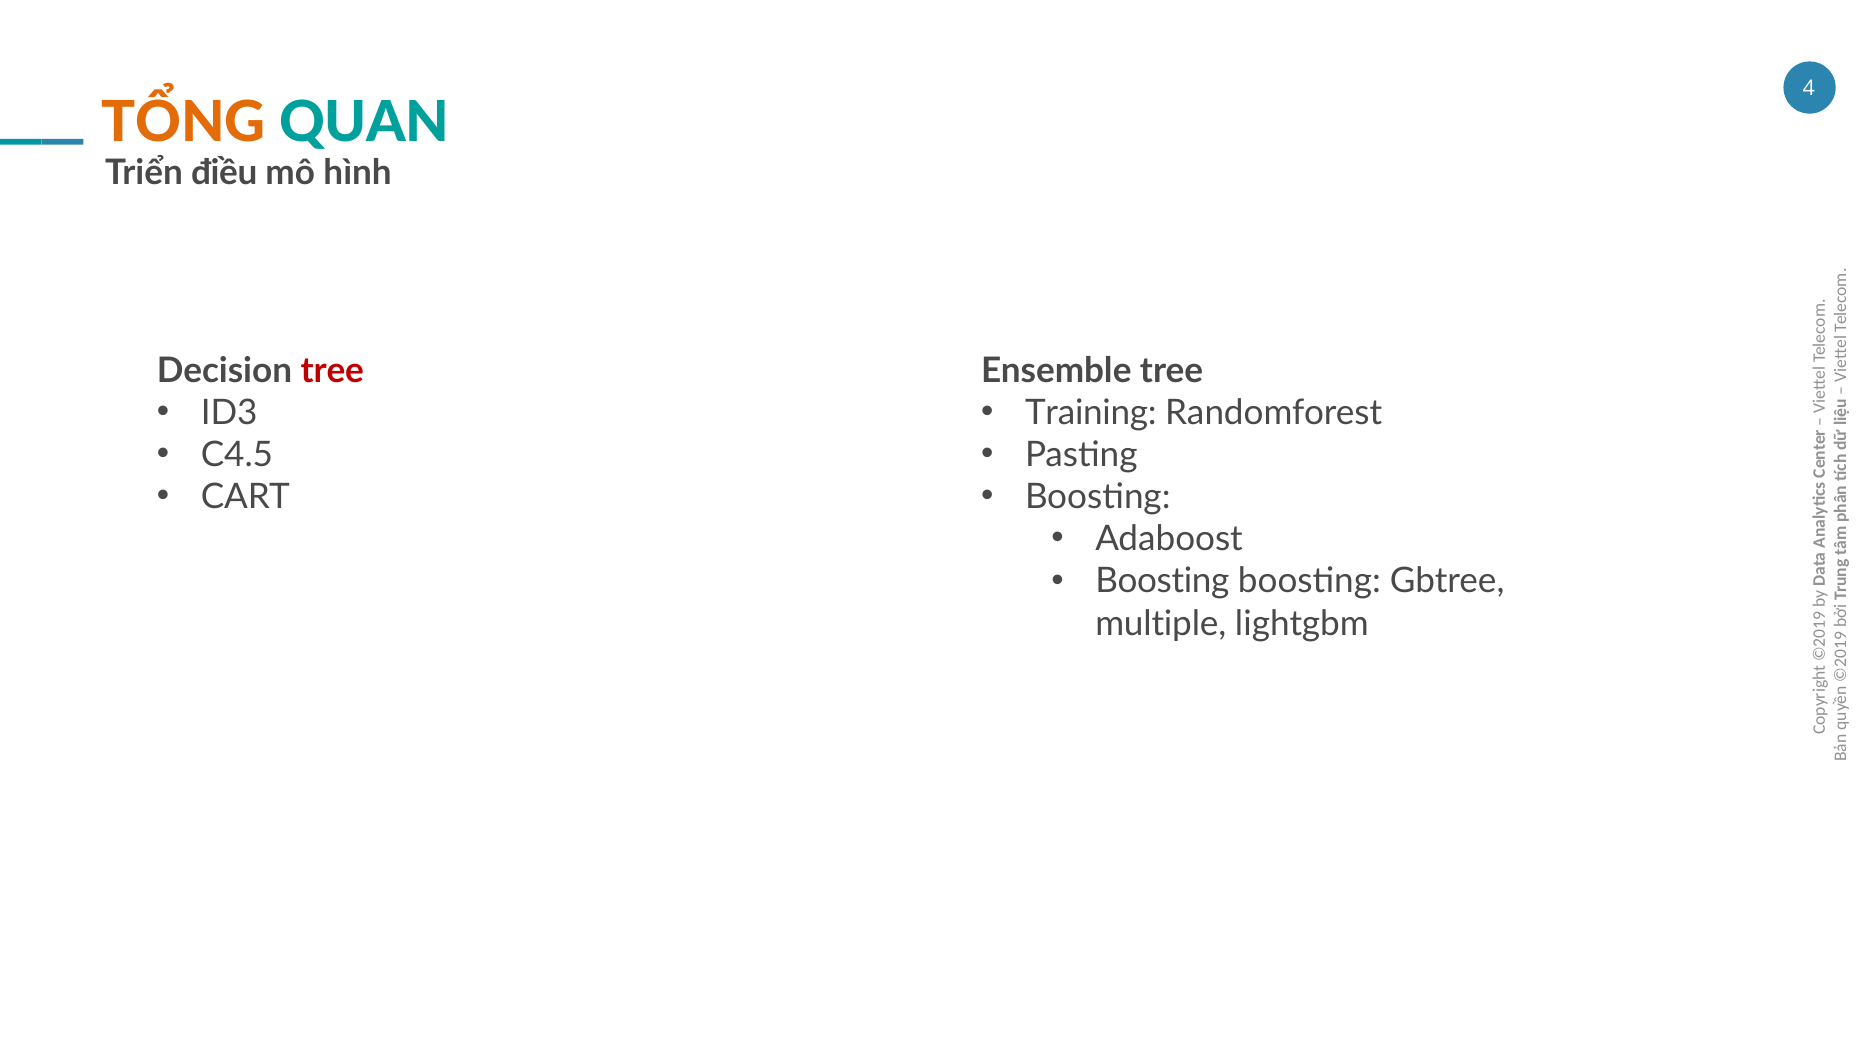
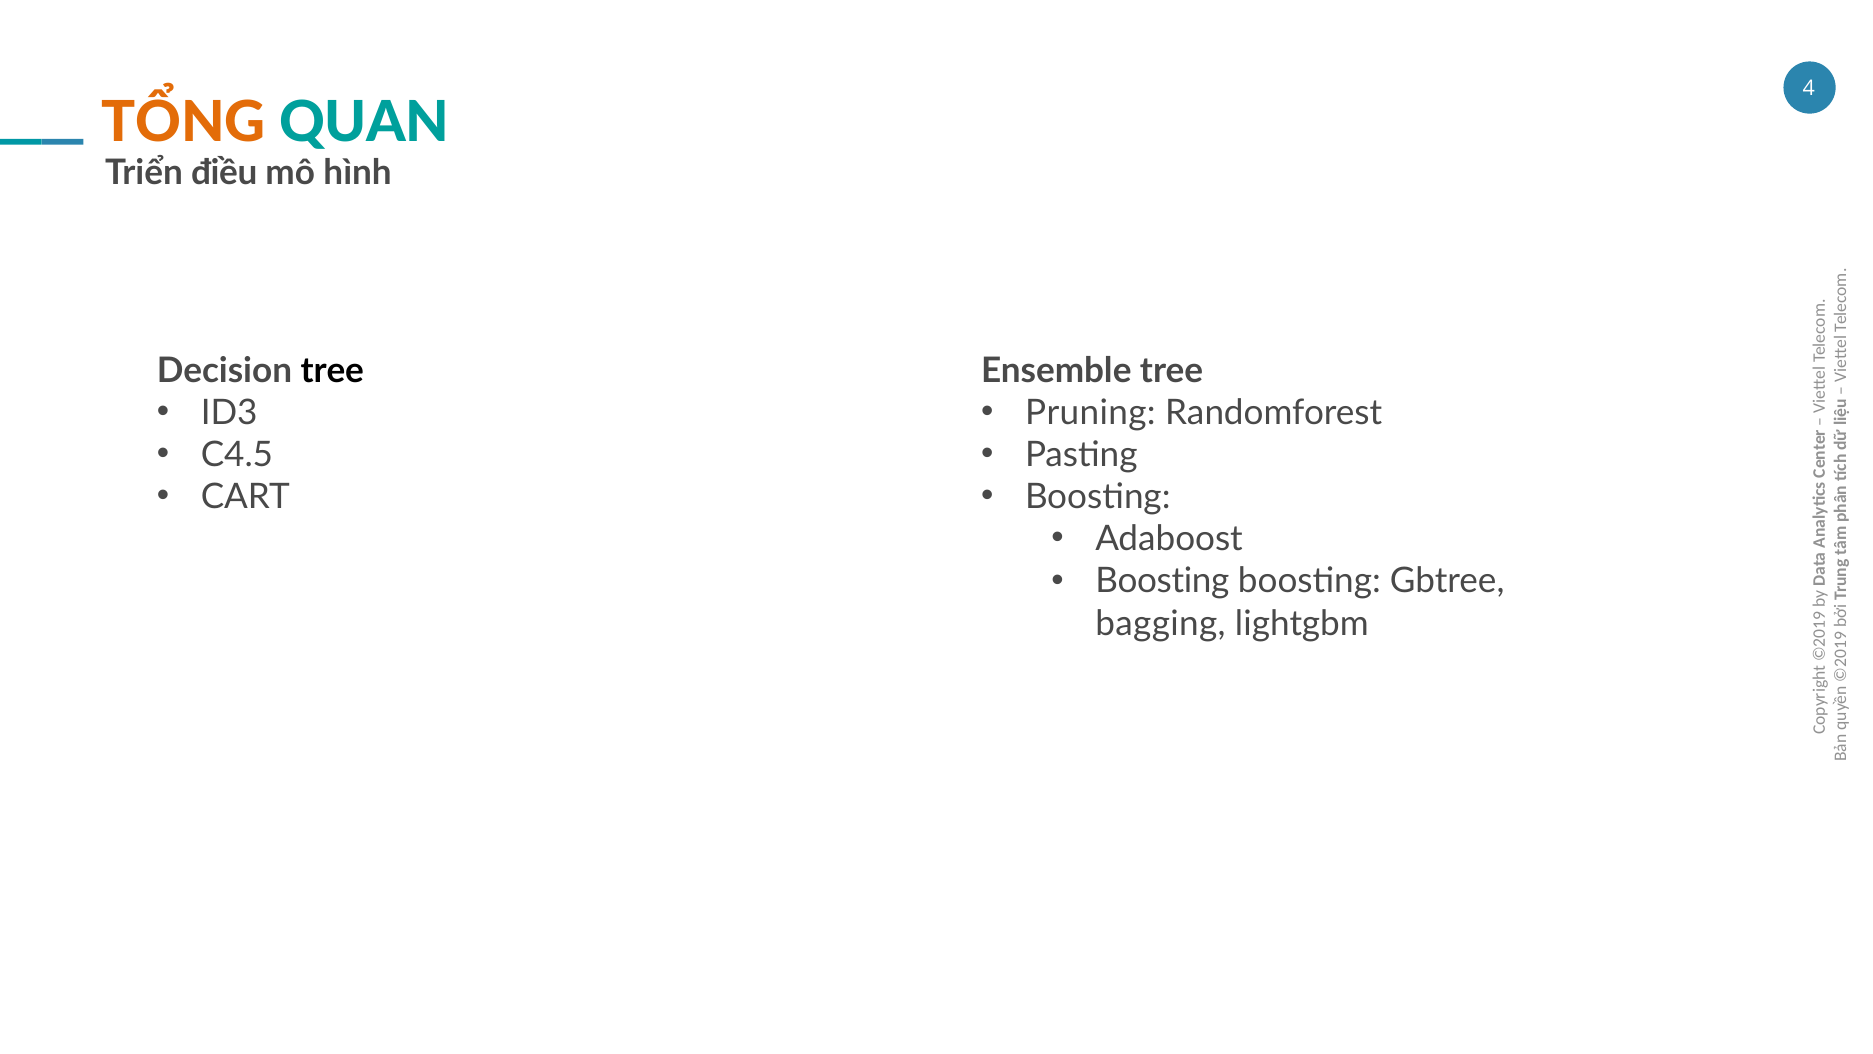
tree at (332, 370) colour: red -> black
Training: Training -> Pruning
multiple: multiple -> bagging
